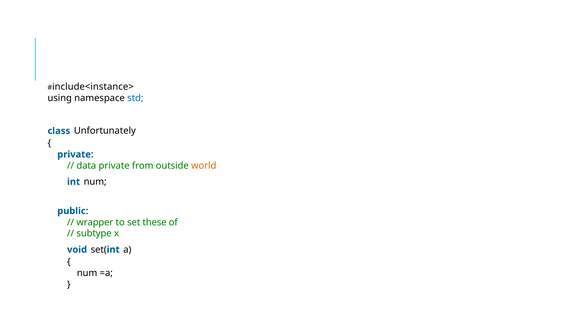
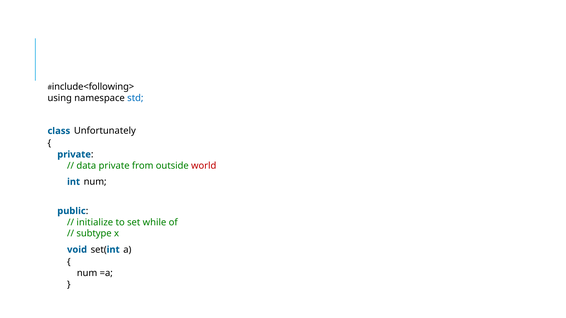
include<instance>: include<instance> -> include<following>
world colour: orange -> red
wrapper: wrapper -> initialize
these: these -> while
